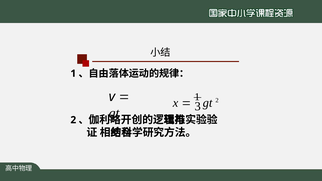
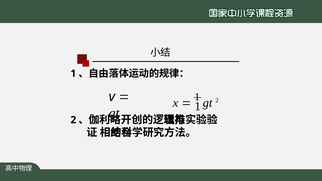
3 at (198, 106): 3 -> 1
